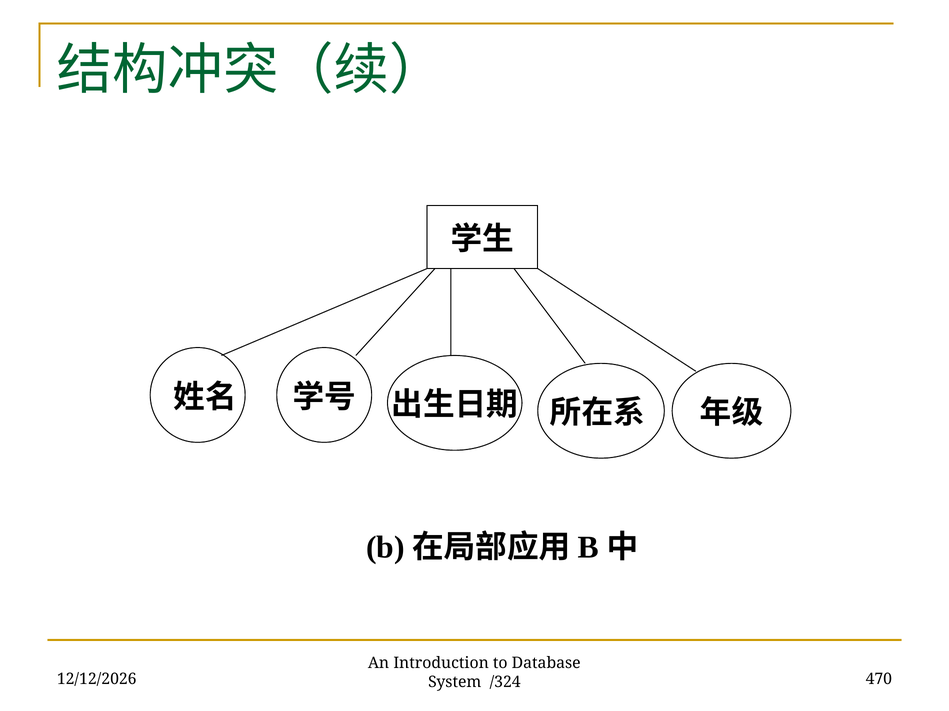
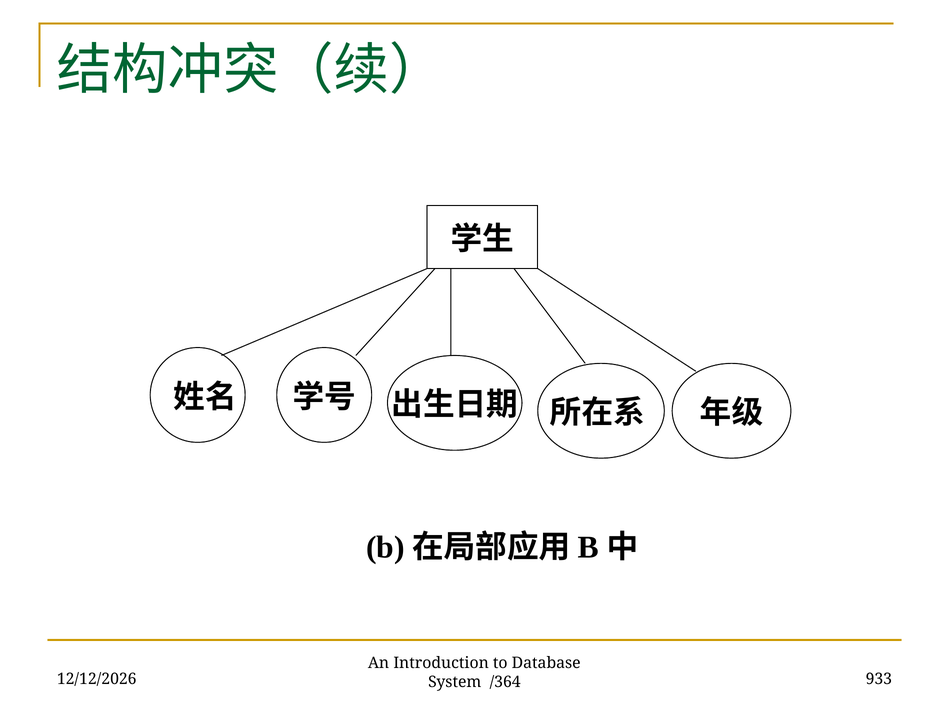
470: 470 -> 933
/324: /324 -> /364
